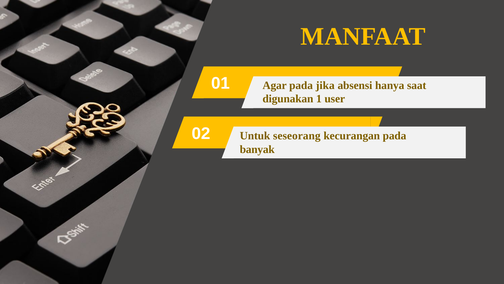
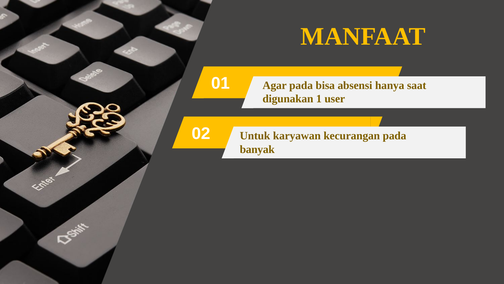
jika: jika -> bisa
seseorang: seseorang -> karyawan
